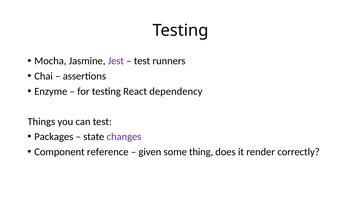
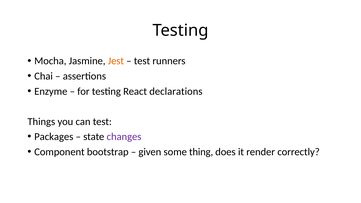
Jest colour: purple -> orange
dependency: dependency -> declarations
reference: reference -> bootstrap
